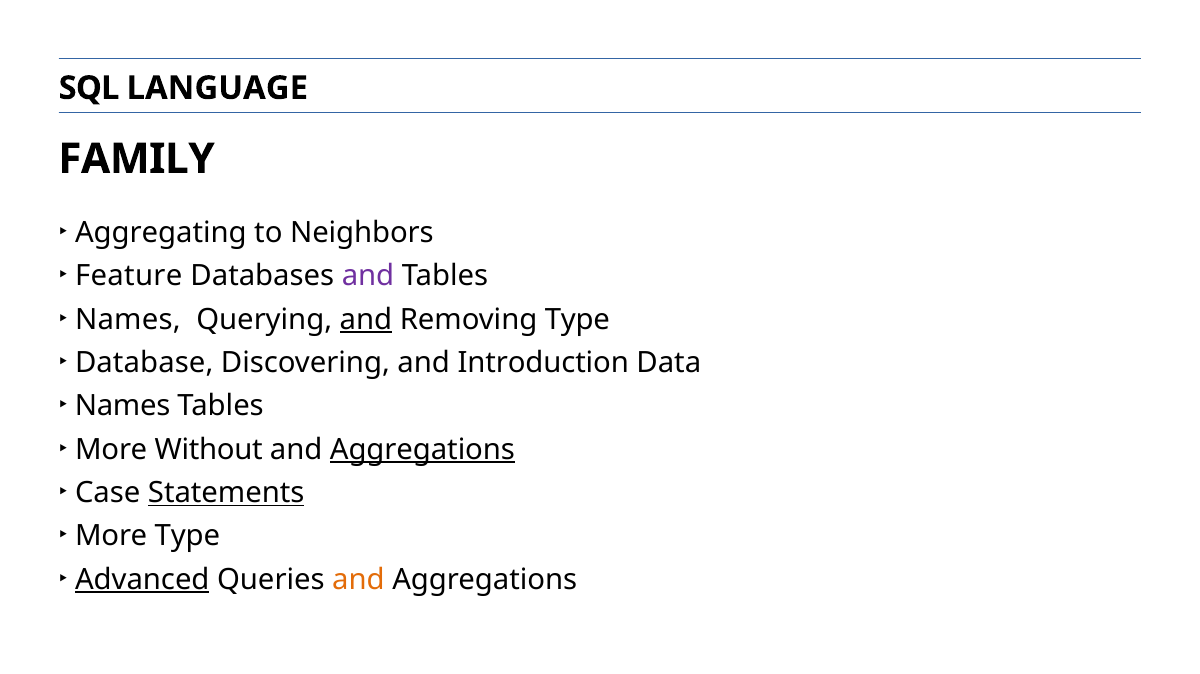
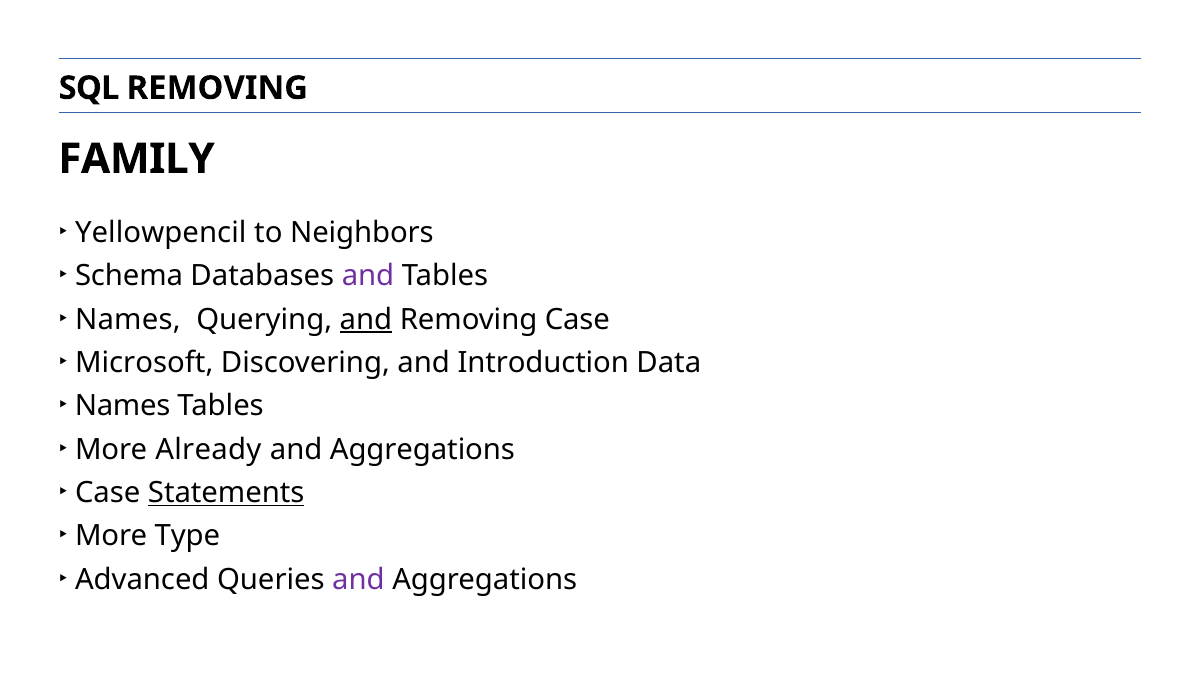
SQL LANGUAGE: LANGUAGE -> REMOVING
Aggregating: Aggregating -> Yellowpencil
Feature: Feature -> Schema
Removing Type: Type -> Case
Database: Database -> Microsoft
Without: Without -> Already
Aggregations at (422, 449) underline: present -> none
Advanced underline: present -> none
and at (358, 579) colour: orange -> purple
